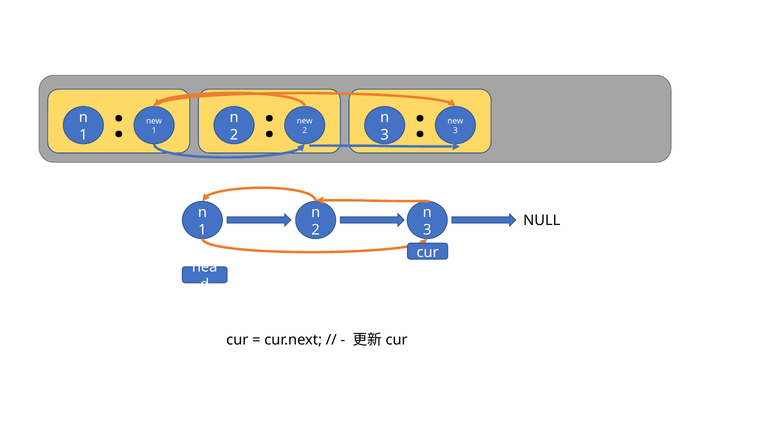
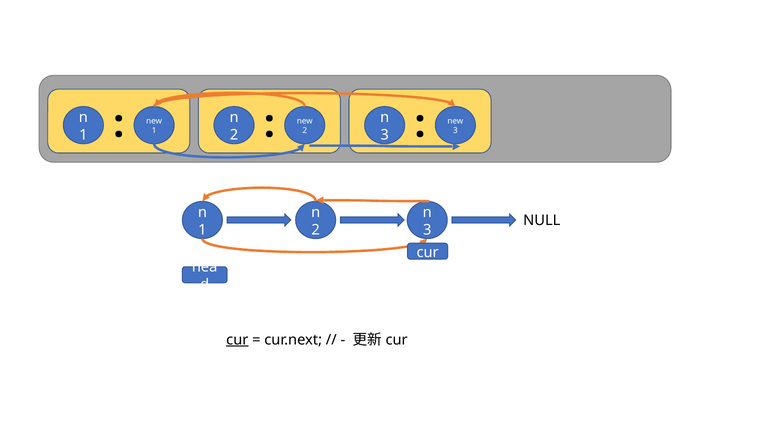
cur at (237, 340) underline: none -> present
